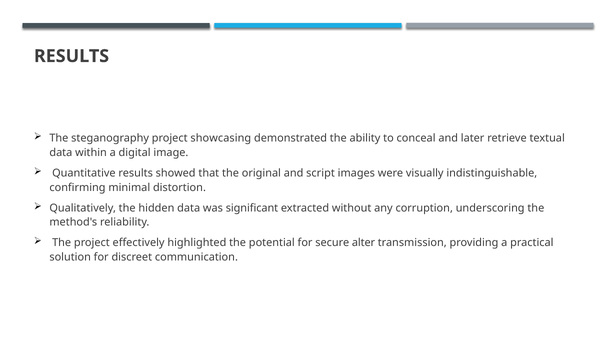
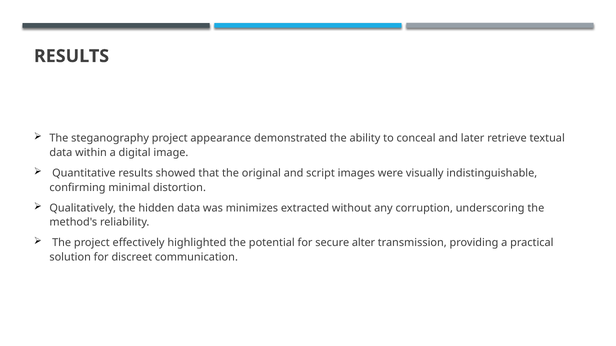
showcasing: showcasing -> appearance
significant: significant -> minimizes
